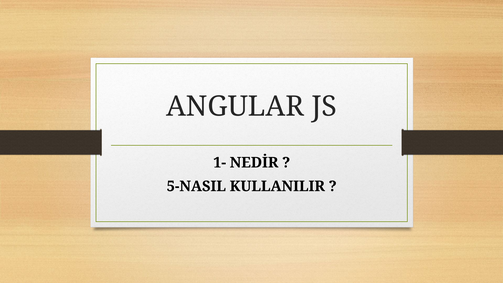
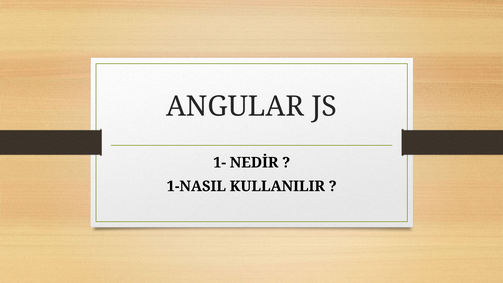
5-NASIL: 5-NASIL -> 1-NASIL
